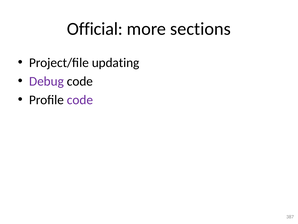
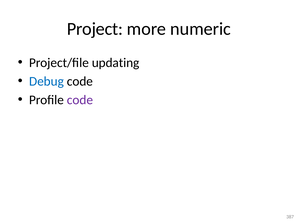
Official: Official -> Project
sections: sections -> numeric
Debug colour: purple -> blue
